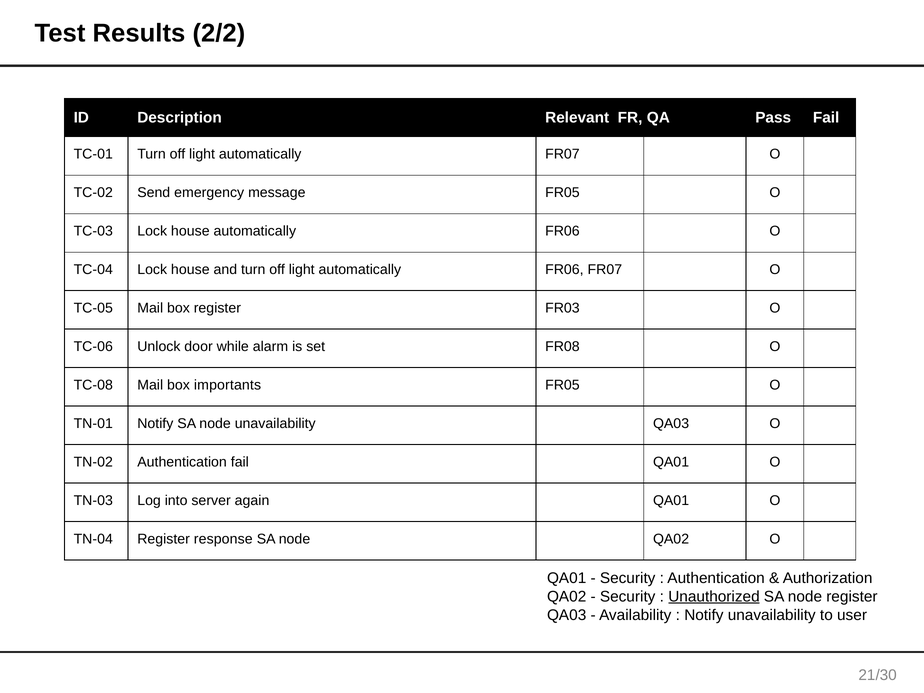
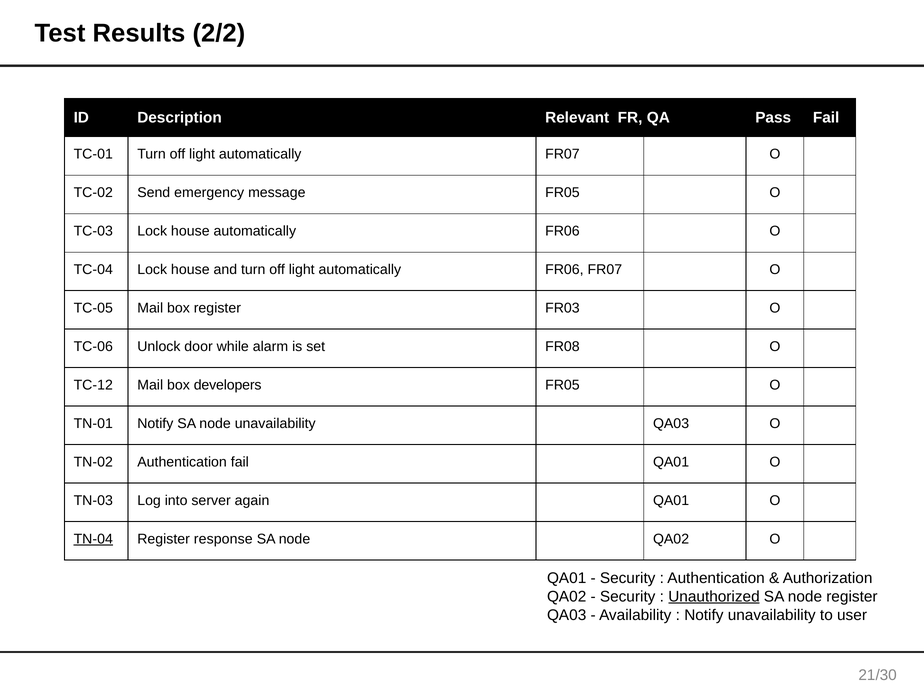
TC-08: TC-08 -> TC-12
importants: importants -> developers
TN-04 underline: none -> present
